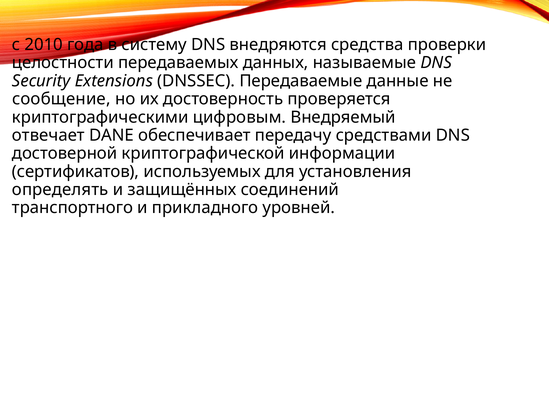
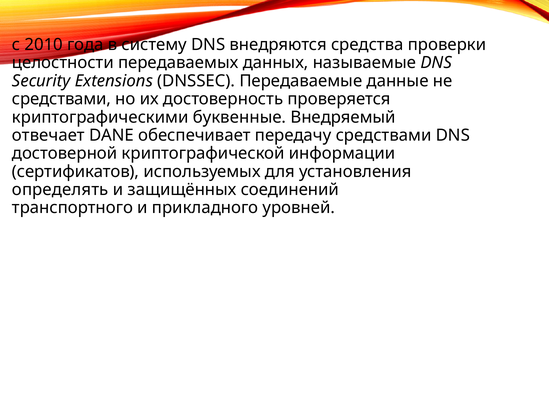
сообщение at (61, 99): сообщение -> средствами
цифровым: цифровым -> буквенные
